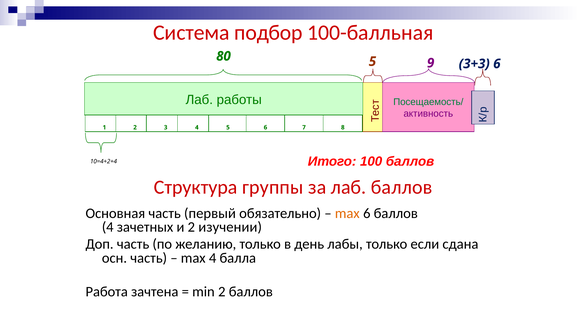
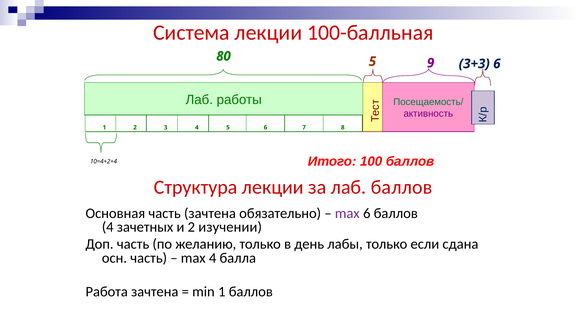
Система подбор: подбор -> лекции
Структура группы: группы -> лекции
часть первый: первый -> зачтена
max at (347, 213) colour: orange -> purple
min 2: 2 -> 1
